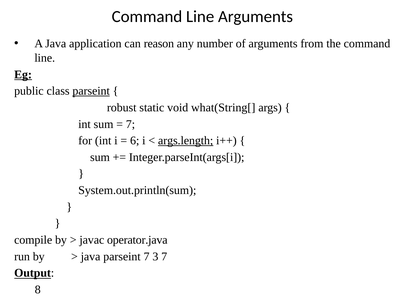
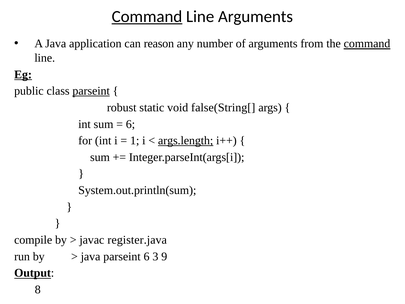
Command at (147, 17) underline: none -> present
command at (367, 44) underline: none -> present
what(String[: what(String[ -> false(String[
7 at (130, 124): 7 -> 6
6: 6 -> 1
operator.java: operator.java -> register.java
parseint 7: 7 -> 6
3 7: 7 -> 9
